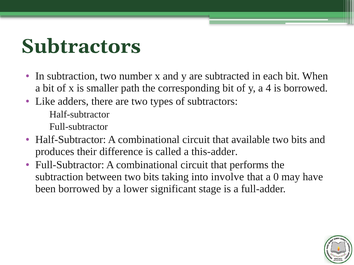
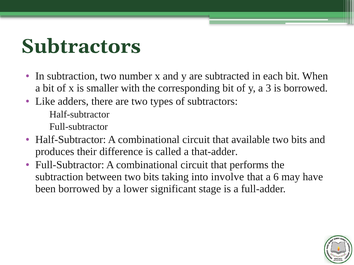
path: path -> with
4: 4 -> 3
this-adder: this-adder -> that-adder
0: 0 -> 6
